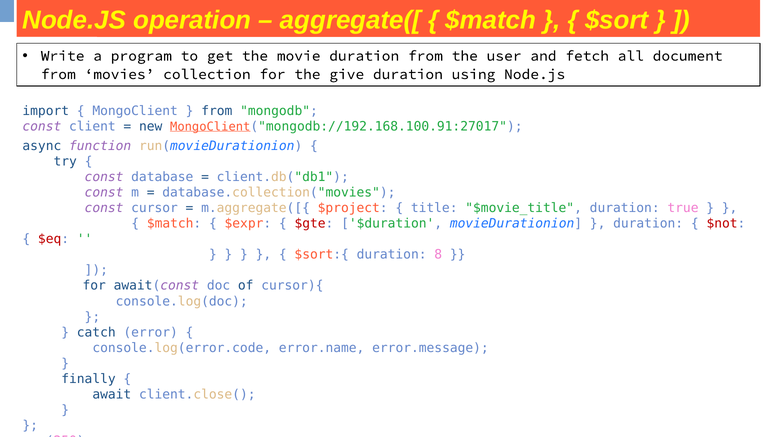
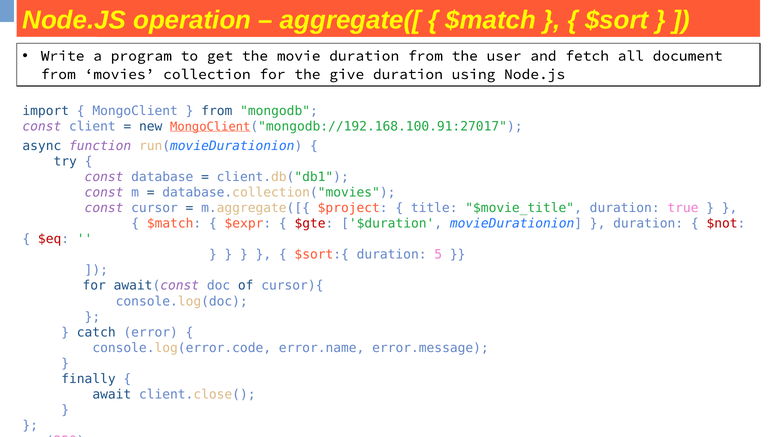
8: 8 -> 5
